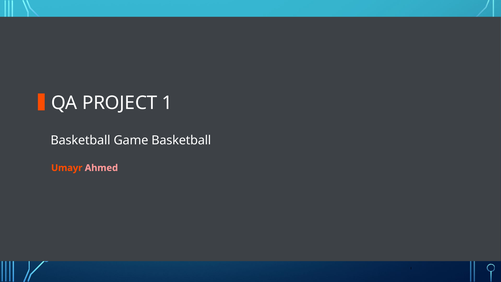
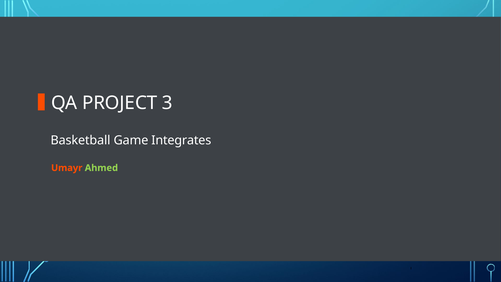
1: 1 -> 3
Game Basketball: Basketball -> Integrates
Ahmed colour: pink -> light green
